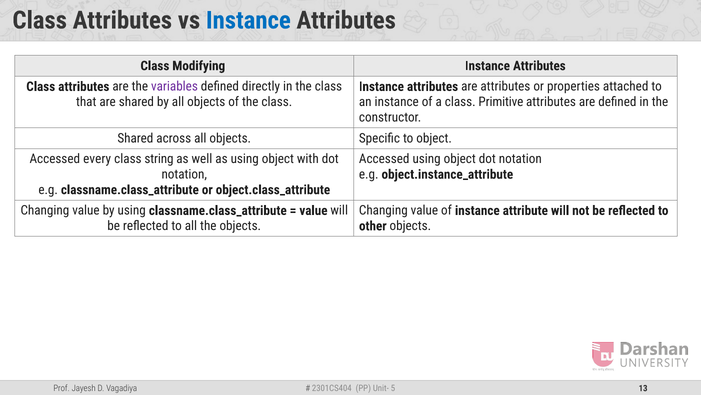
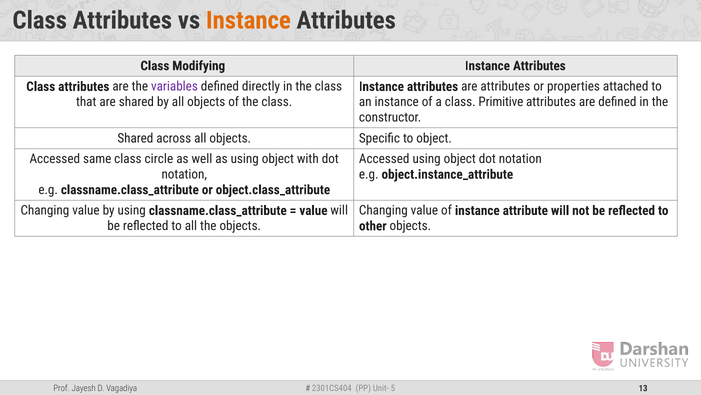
Instance at (248, 20) colour: blue -> orange
every: every -> same
string: string -> circle
